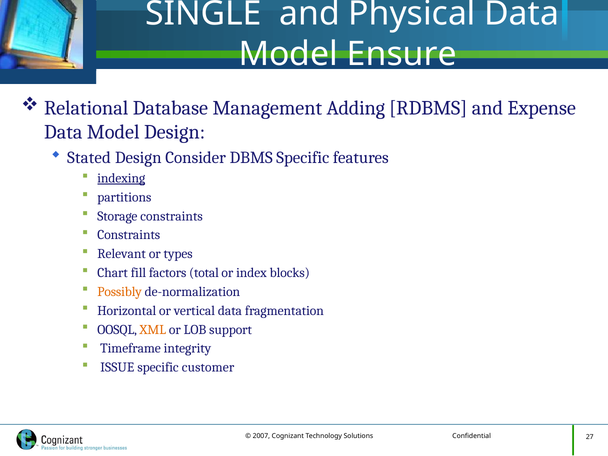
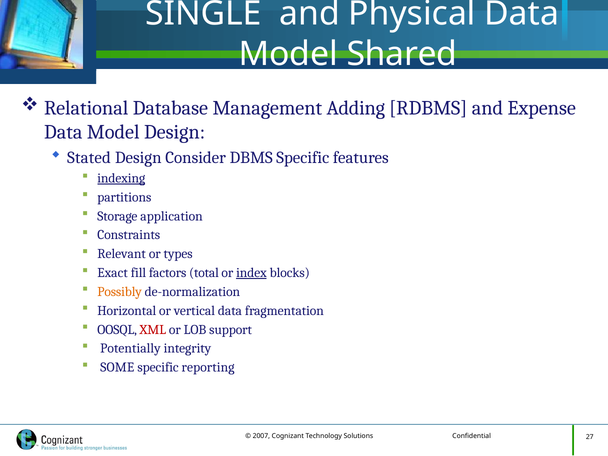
Ensure: Ensure -> Shared
Storage constraints: constraints -> application
Chart: Chart -> Exact
index underline: none -> present
XML colour: orange -> red
Timeframe: Timeframe -> Potentially
ISSUE: ISSUE -> SOME
customer: customer -> reporting
